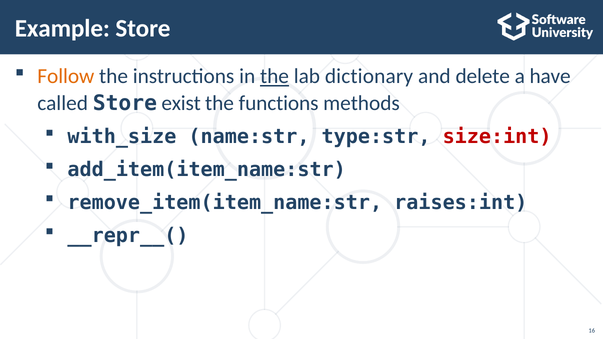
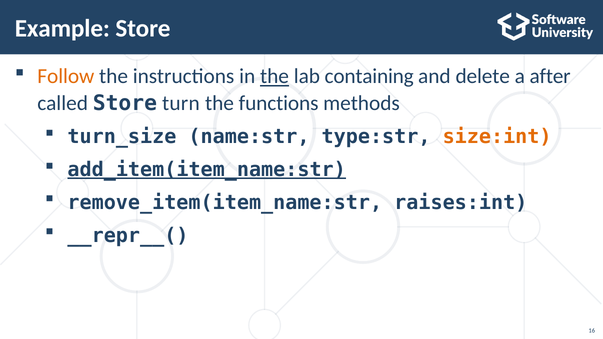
dictionary: dictionary -> containing
have: have -> after
exist: exist -> turn
with_size: with_size -> turn_size
size:int colour: red -> orange
add_item(item_name:str underline: none -> present
